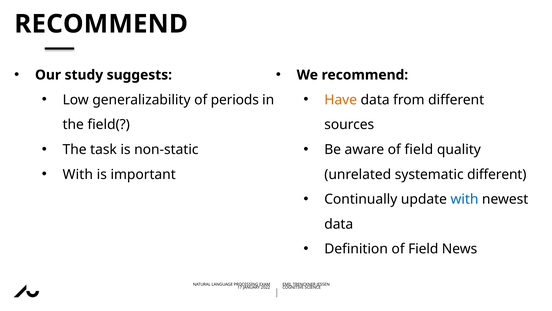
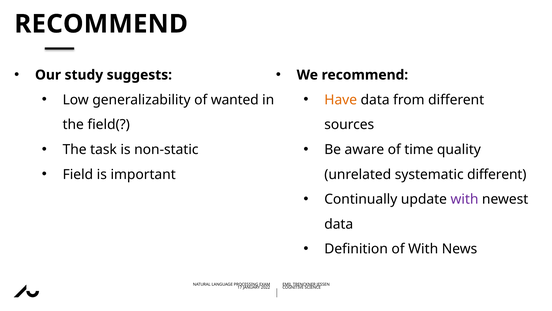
periods: periods -> wanted
aware of field: field -> time
With at (78, 174): With -> Field
with at (464, 199) colour: blue -> purple
Definition of Field: Field -> With
